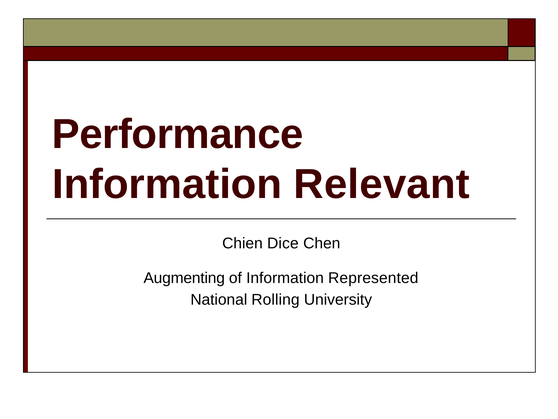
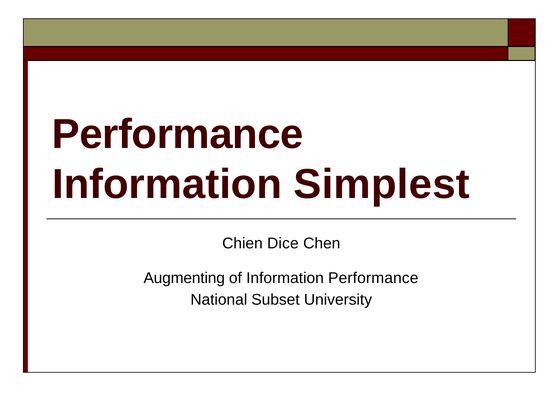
Relevant: Relevant -> Simplest
Information Represented: Represented -> Performance
Rolling: Rolling -> Subset
